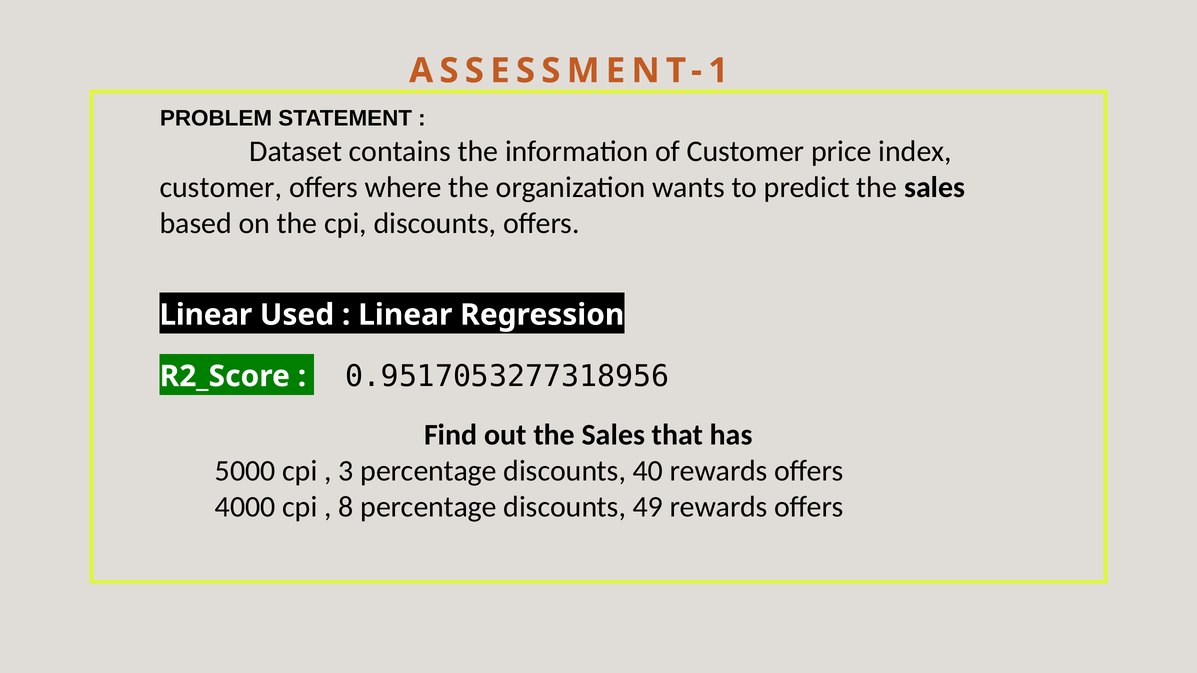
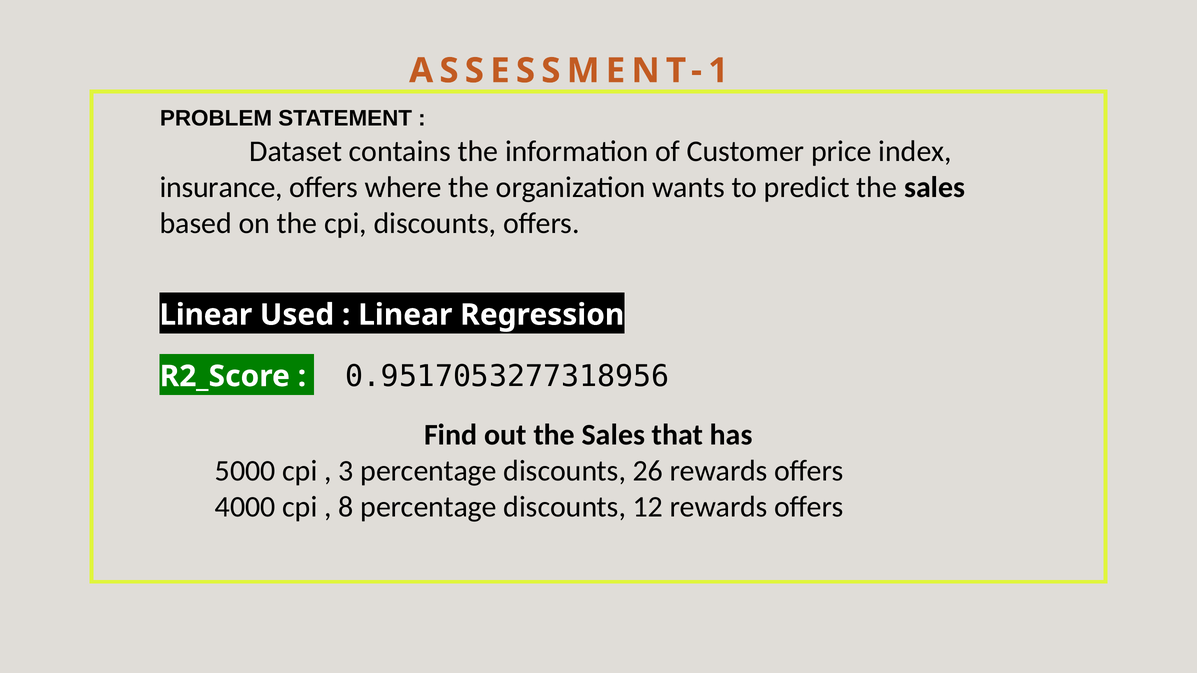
customer at (221, 187): customer -> insurance
40: 40 -> 26
49: 49 -> 12
